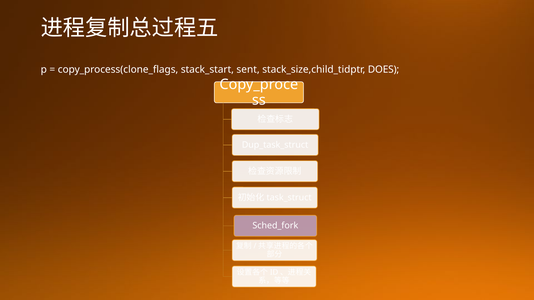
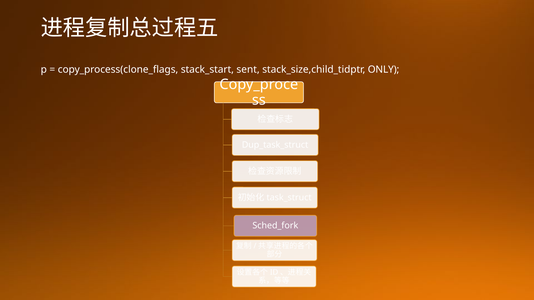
DOES: DOES -> ONLY
